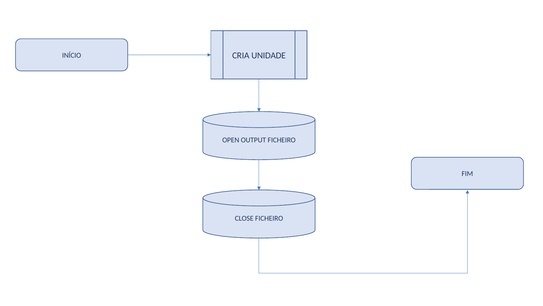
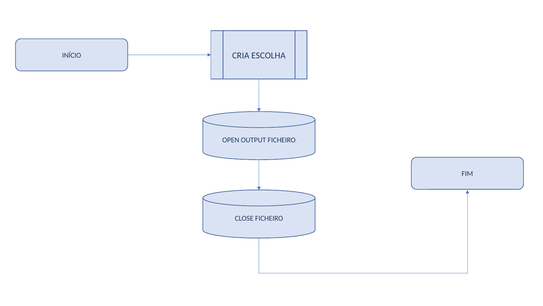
UNIDADE: UNIDADE -> ESCOLHA
